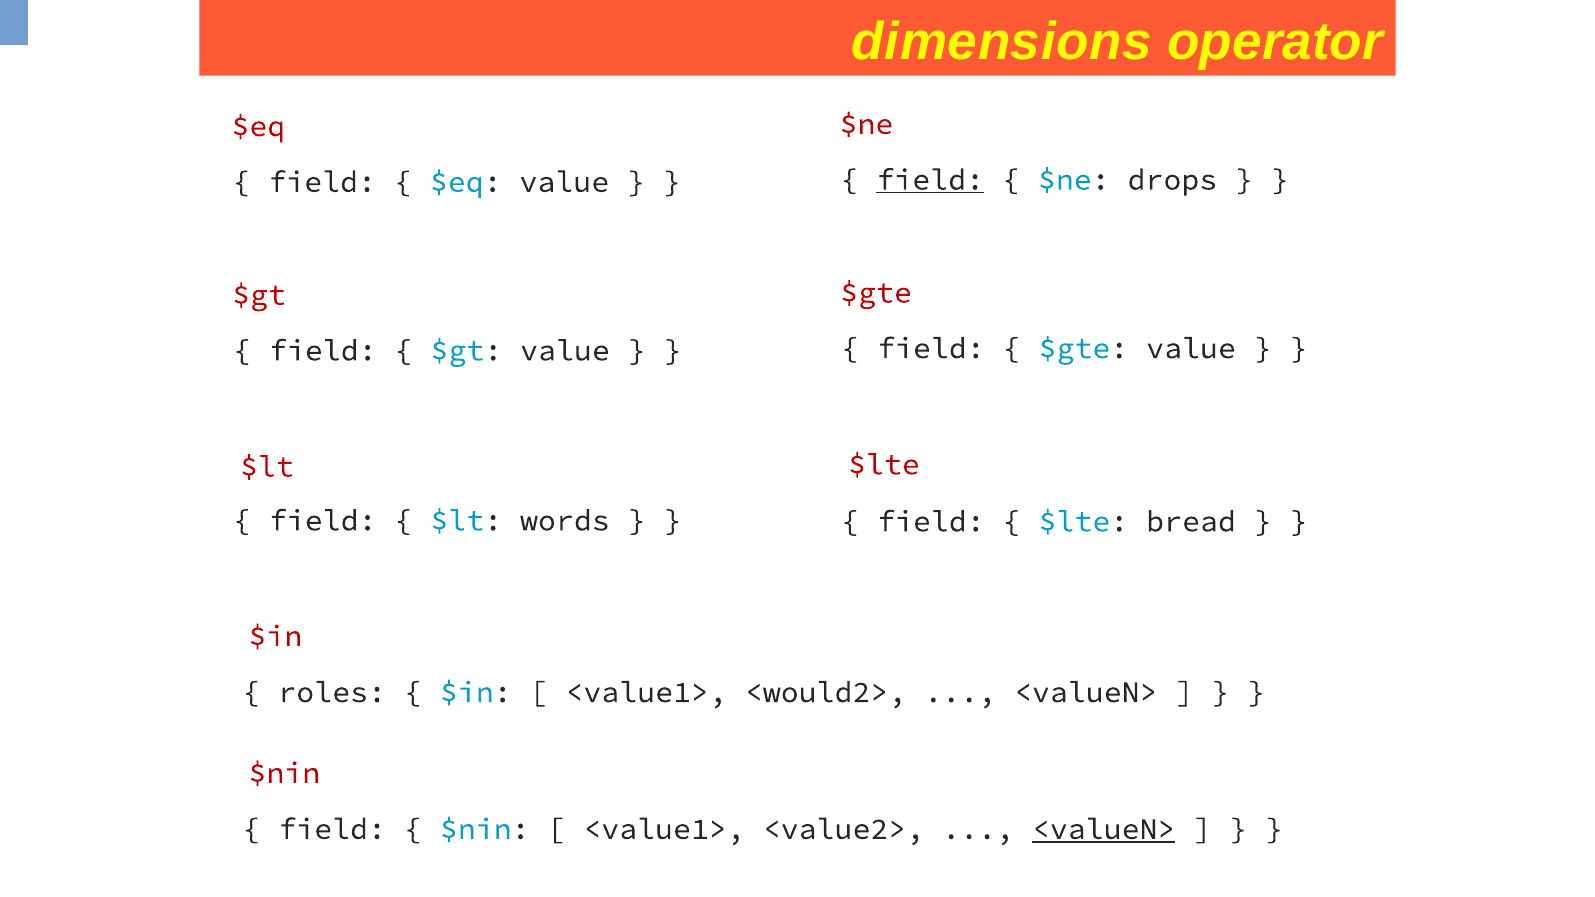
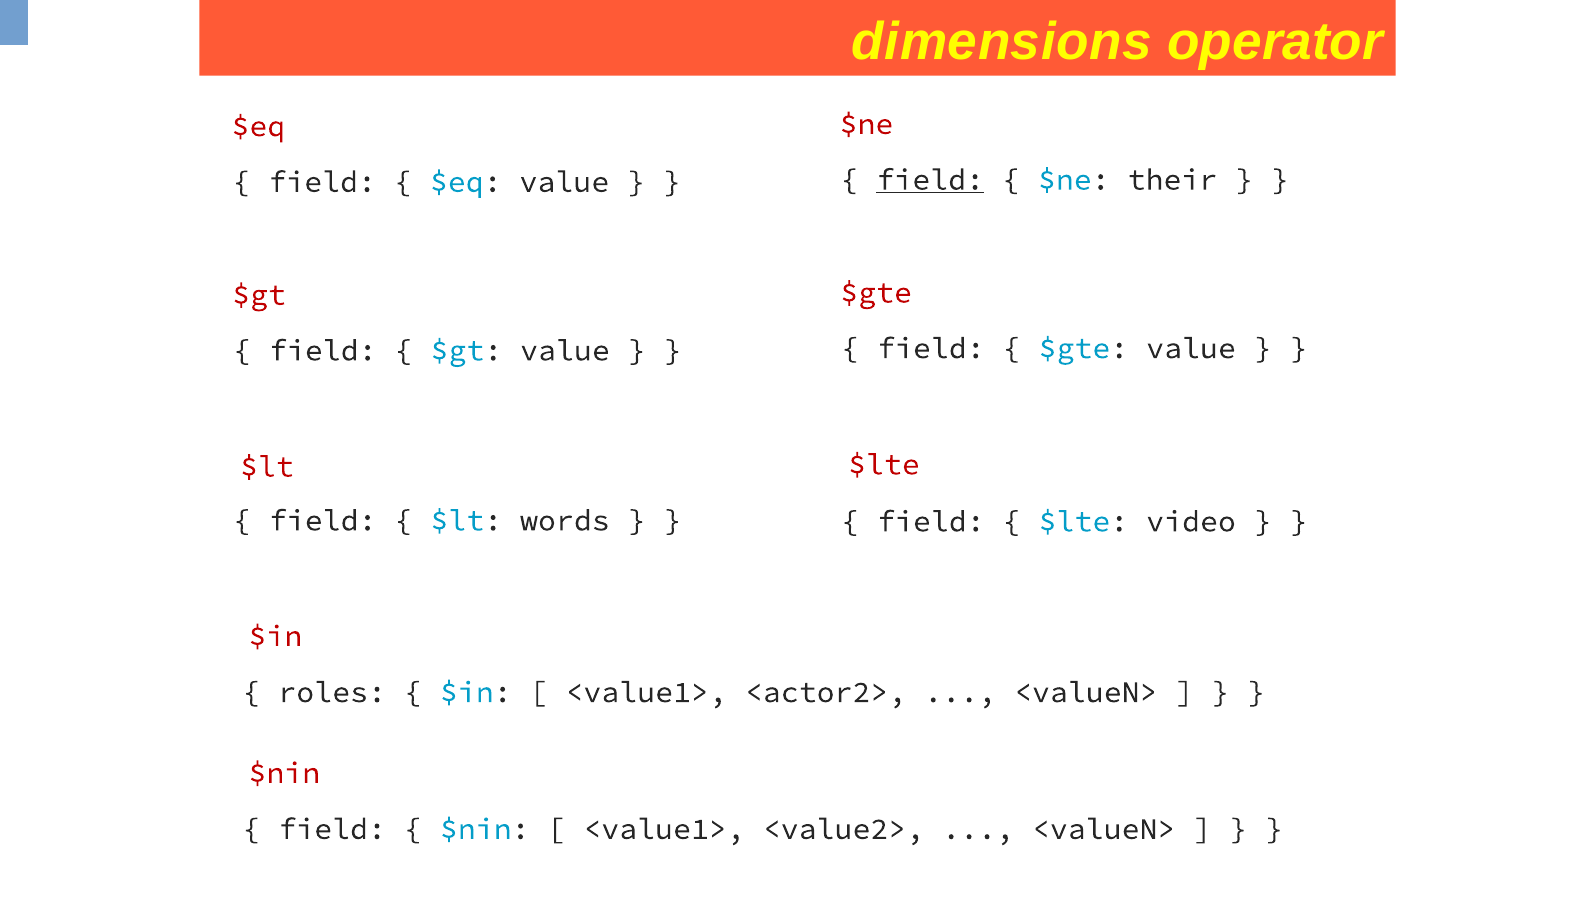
drops: drops -> their
bread: bread -> video
<would2>: <would2> -> <actor2>
<valueN> at (1104, 829) underline: present -> none
